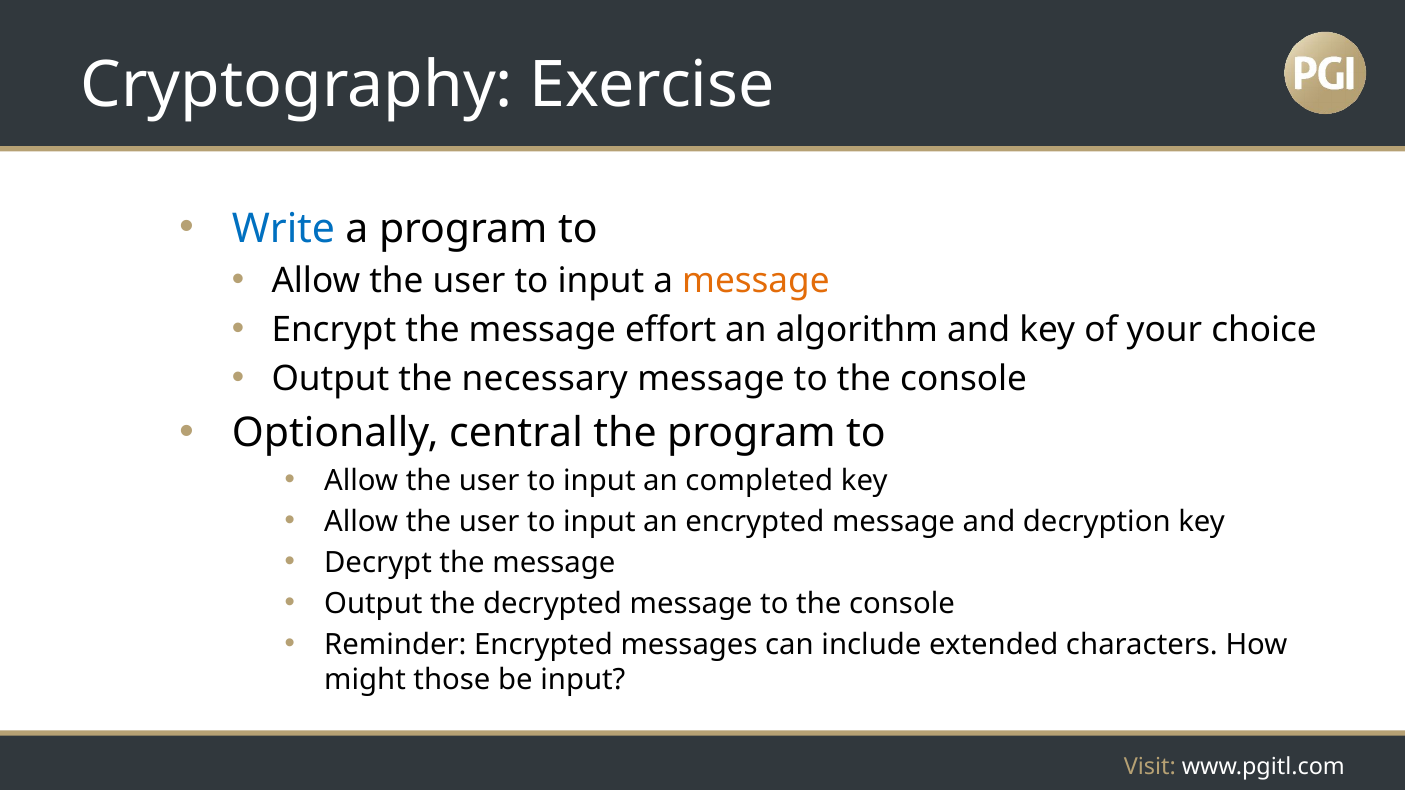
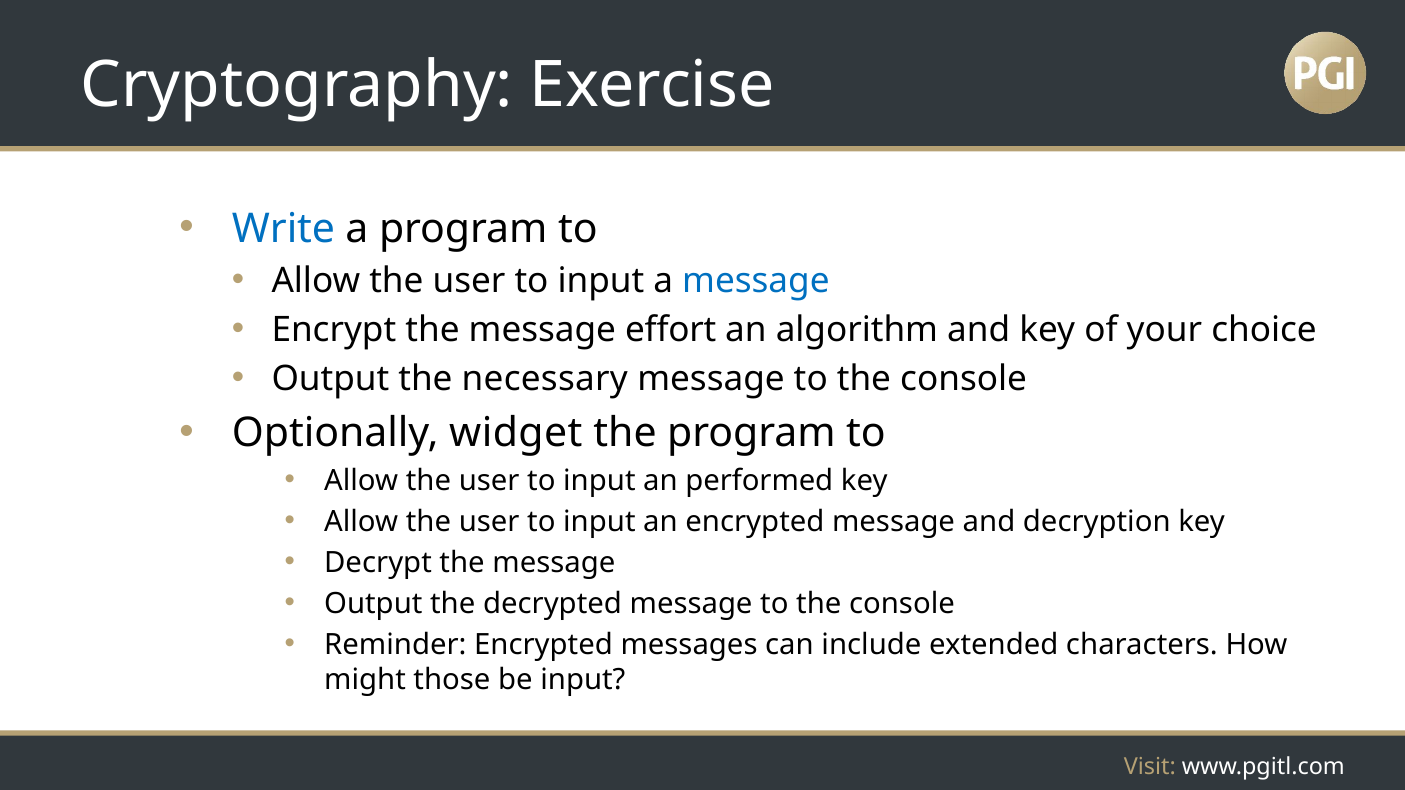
message at (756, 281) colour: orange -> blue
central: central -> widget
completed: completed -> performed
